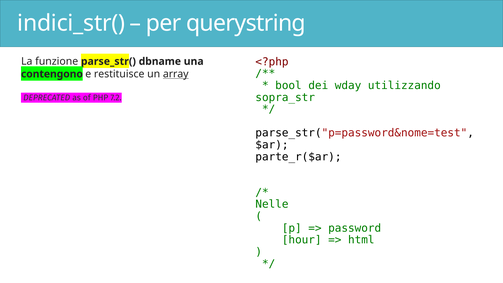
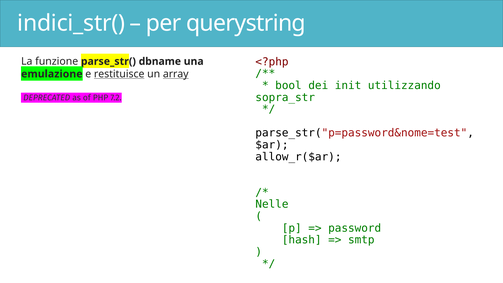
contengono: contengono -> emulazione
restituisce underline: none -> present
wday: wday -> init
parte_r($ar: parte_r($ar -> allow_r($ar
hour: hour -> hash
html: html -> smtp
